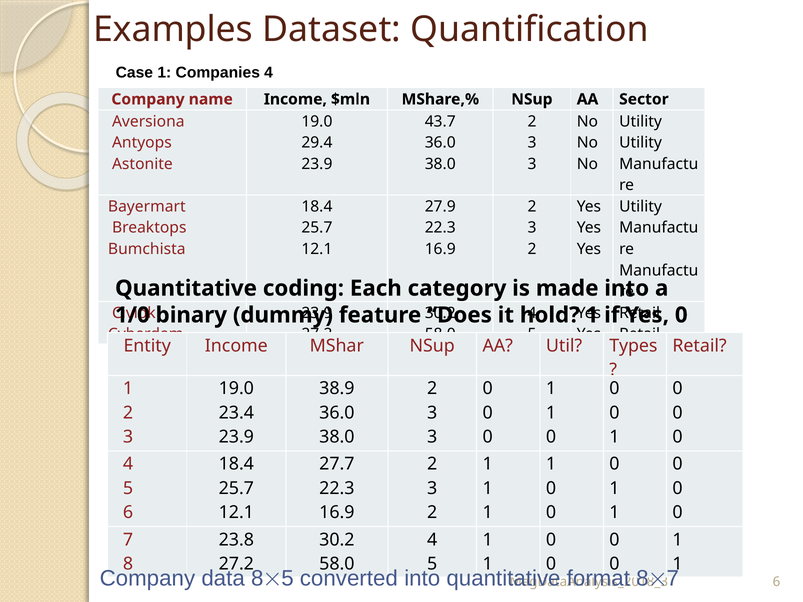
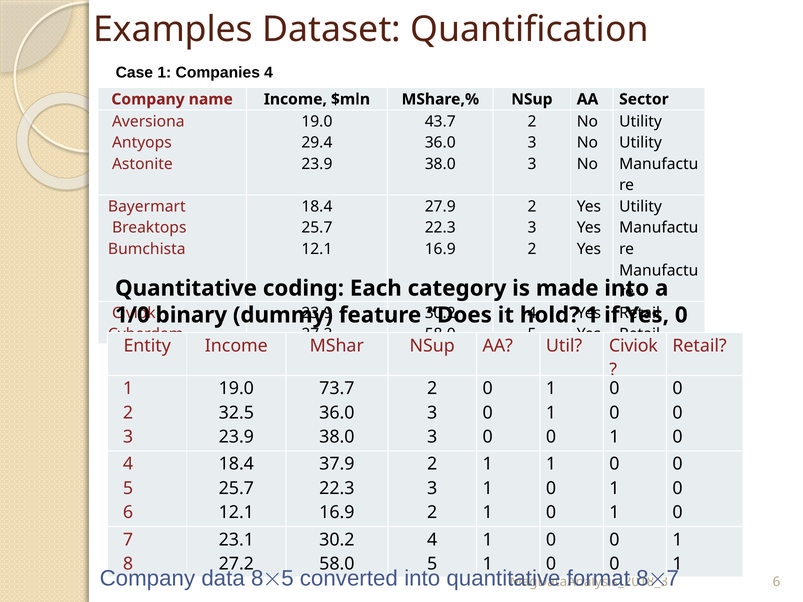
Util Types: Types -> Civiok
38.9: 38.9 -> 73.7
23.4: 23.4 -> 32.5
27.7: 27.7 -> 37.9
23.8: 23.8 -> 23.1
